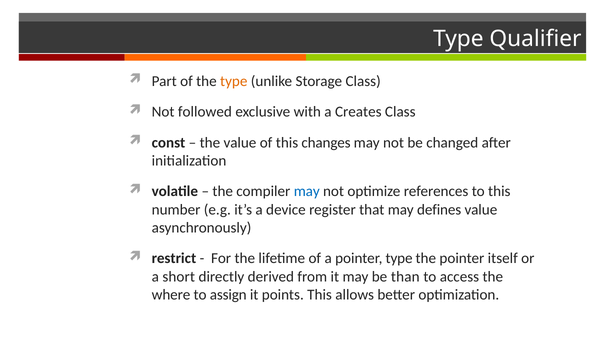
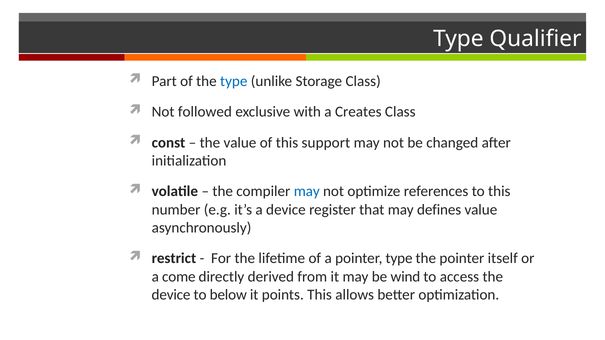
type at (234, 81) colour: orange -> blue
changes: changes -> support
short: short -> come
than: than -> wind
where at (171, 295): where -> device
assign: assign -> below
